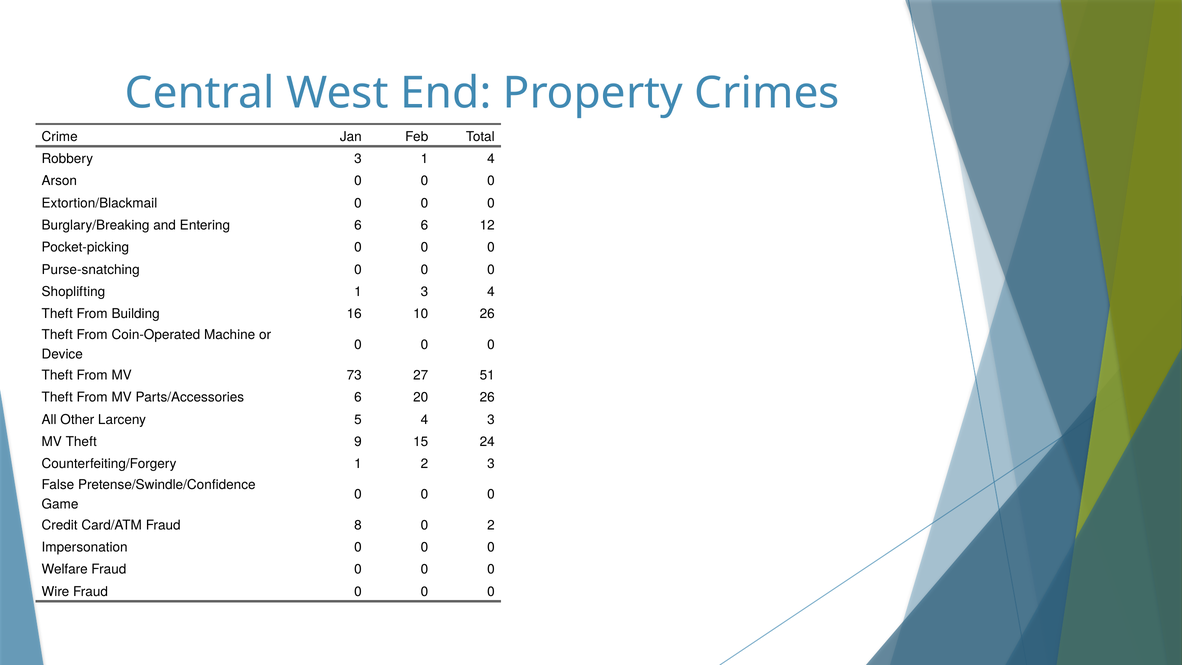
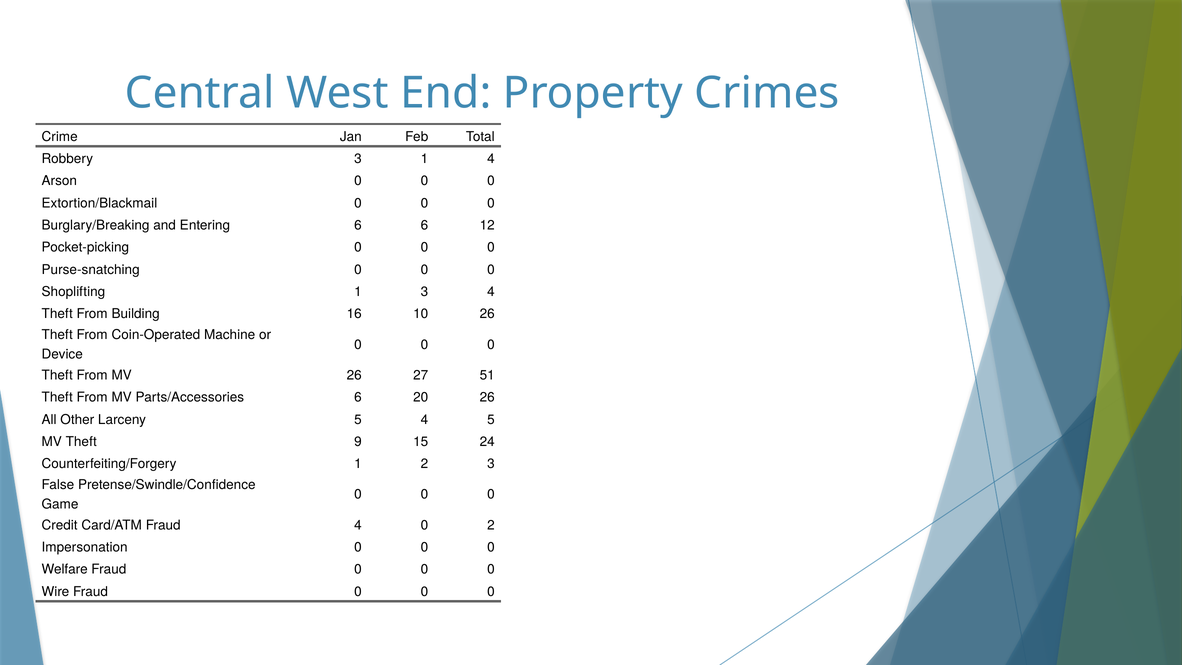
MV 73: 73 -> 26
4 3: 3 -> 5
Fraud 8: 8 -> 4
